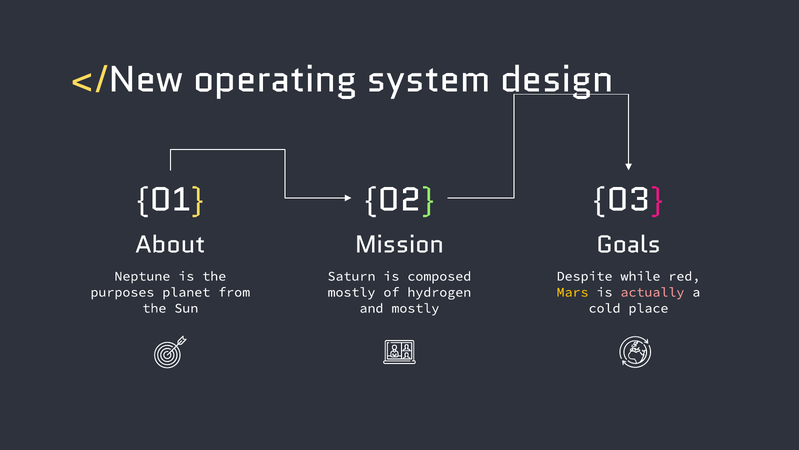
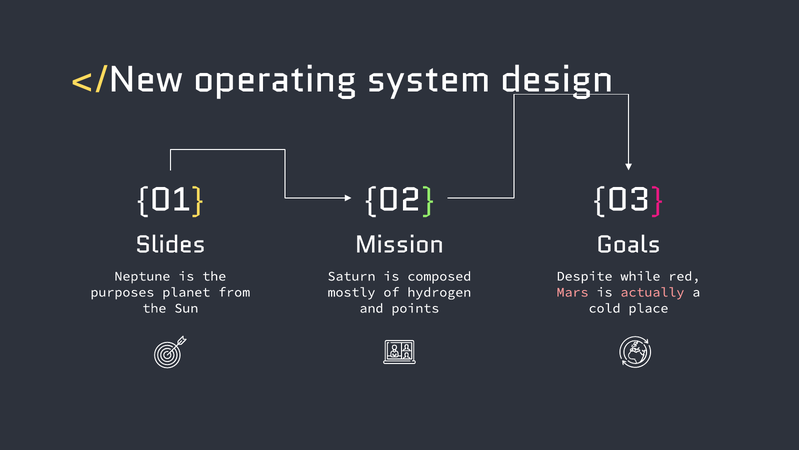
About: About -> Slides
Mars colour: yellow -> pink
and mostly: mostly -> points
